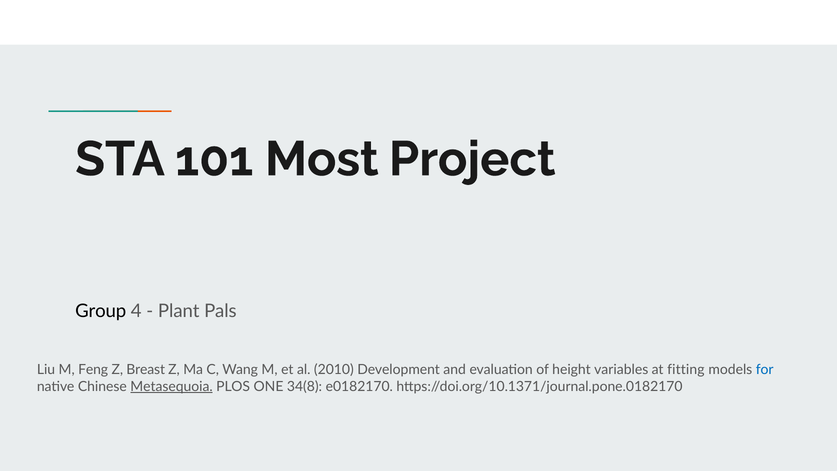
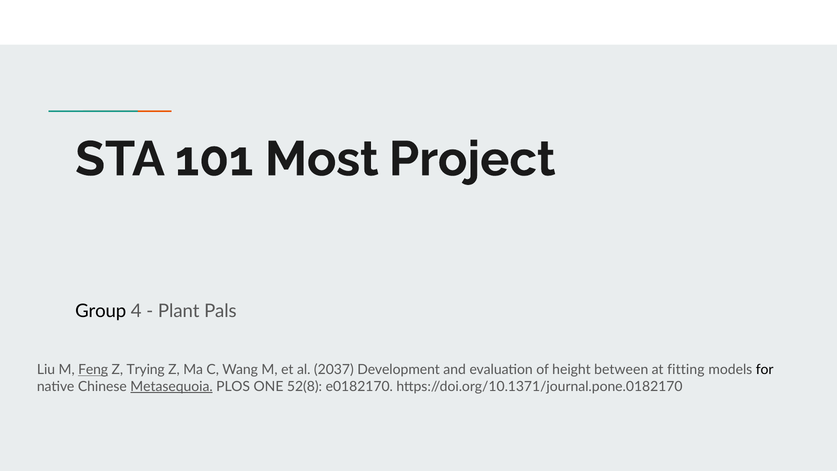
Feng underline: none -> present
Breast: Breast -> Trying
2010: 2010 -> 2037
variables: variables -> between
for colour: blue -> black
34(8: 34(8 -> 52(8
